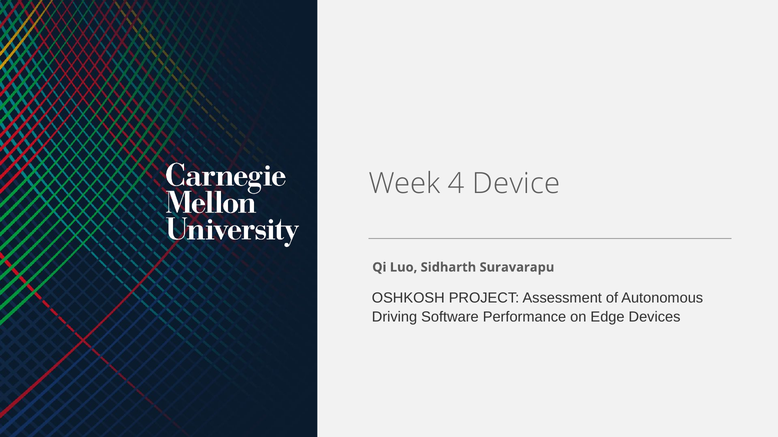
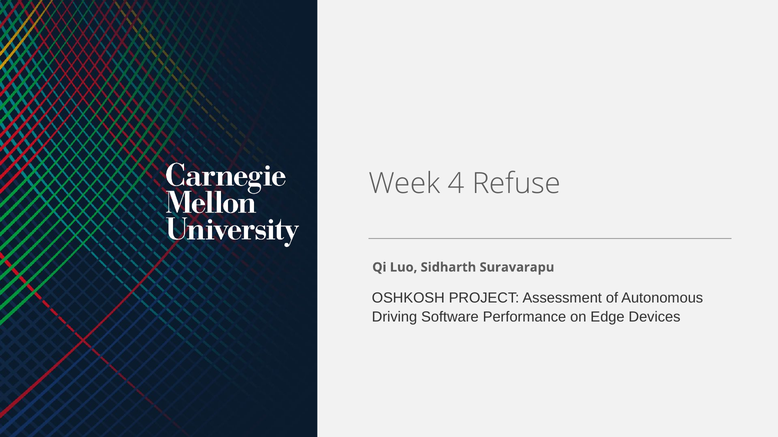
Device: Device -> Refuse
